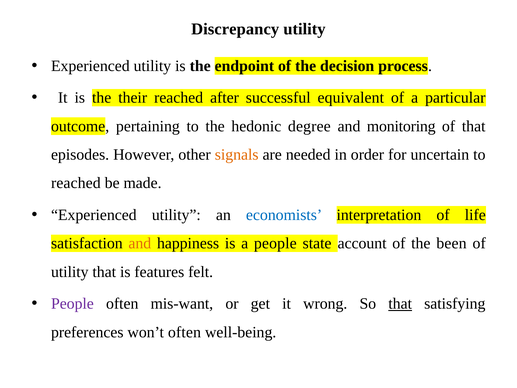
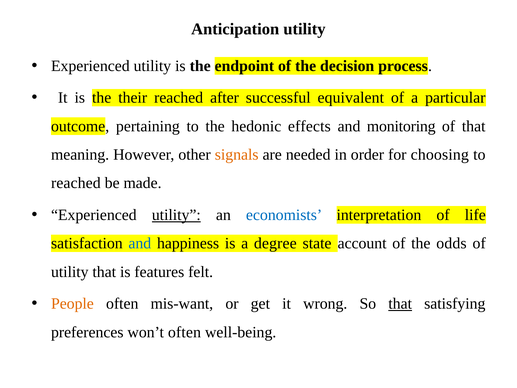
Discrepancy: Discrepancy -> Anticipation
degree: degree -> effects
episodes: episodes -> meaning
uncertain: uncertain -> choosing
utility at (176, 215) underline: none -> present
and at (140, 243) colour: orange -> blue
a people: people -> degree
been: been -> odds
People at (72, 304) colour: purple -> orange
